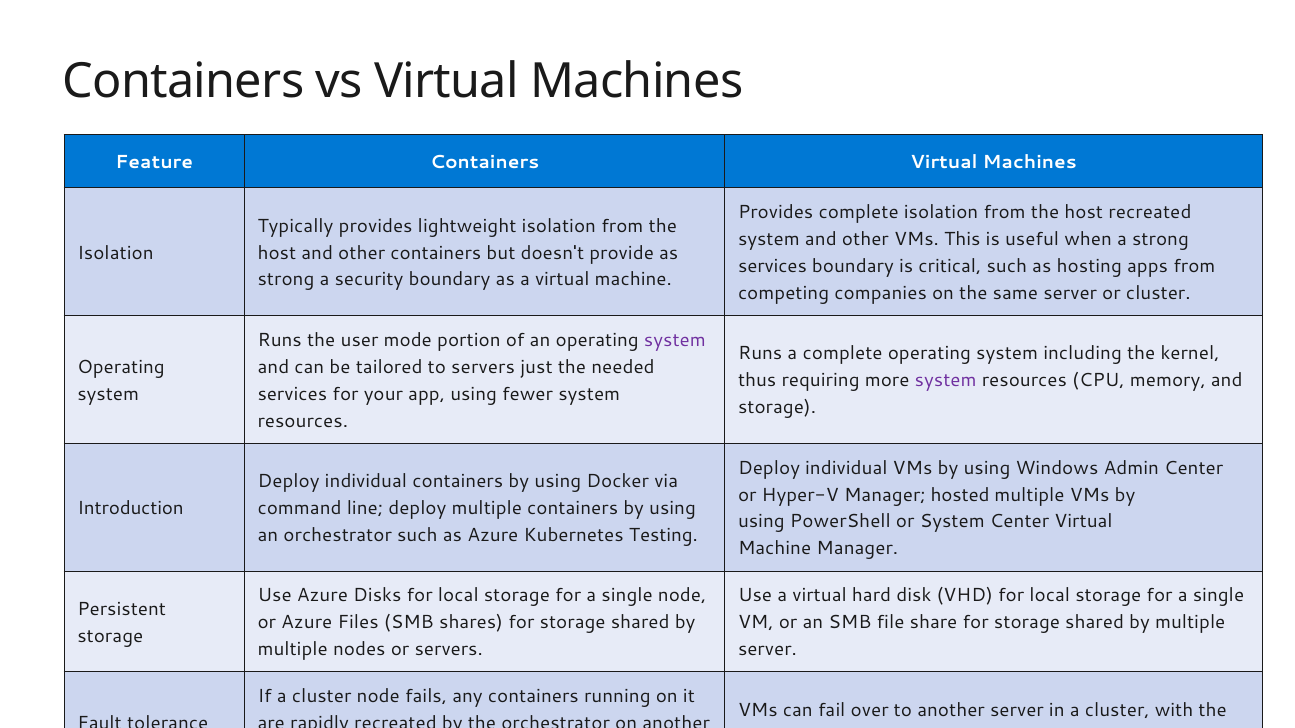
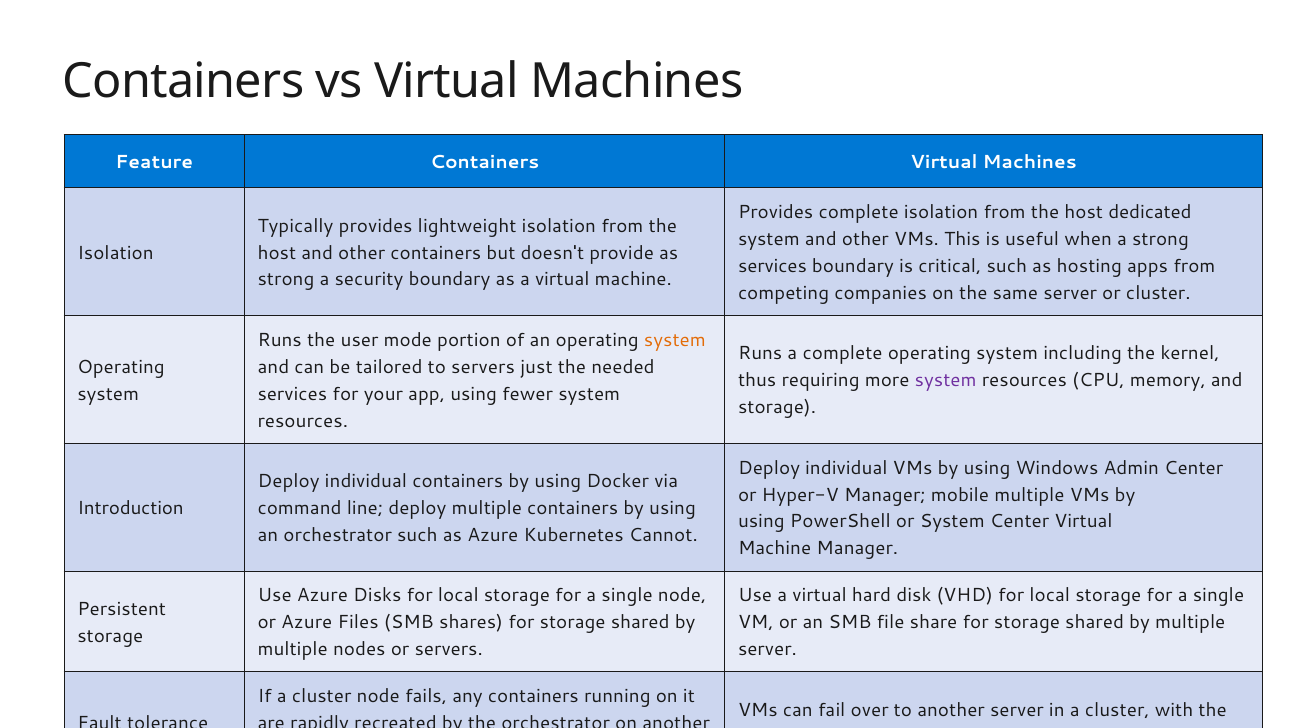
host recreated: recreated -> dedicated
system at (675, 341) colour: purple -> orange
hosted: hosted -> mobile
Testing: Testing -> Cannot
